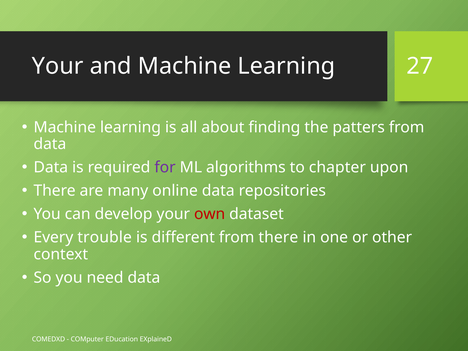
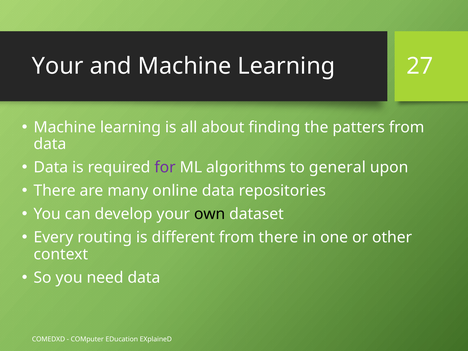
chapter: chapter -> general
own colour: red -> black
trouble: trouble -> routing
